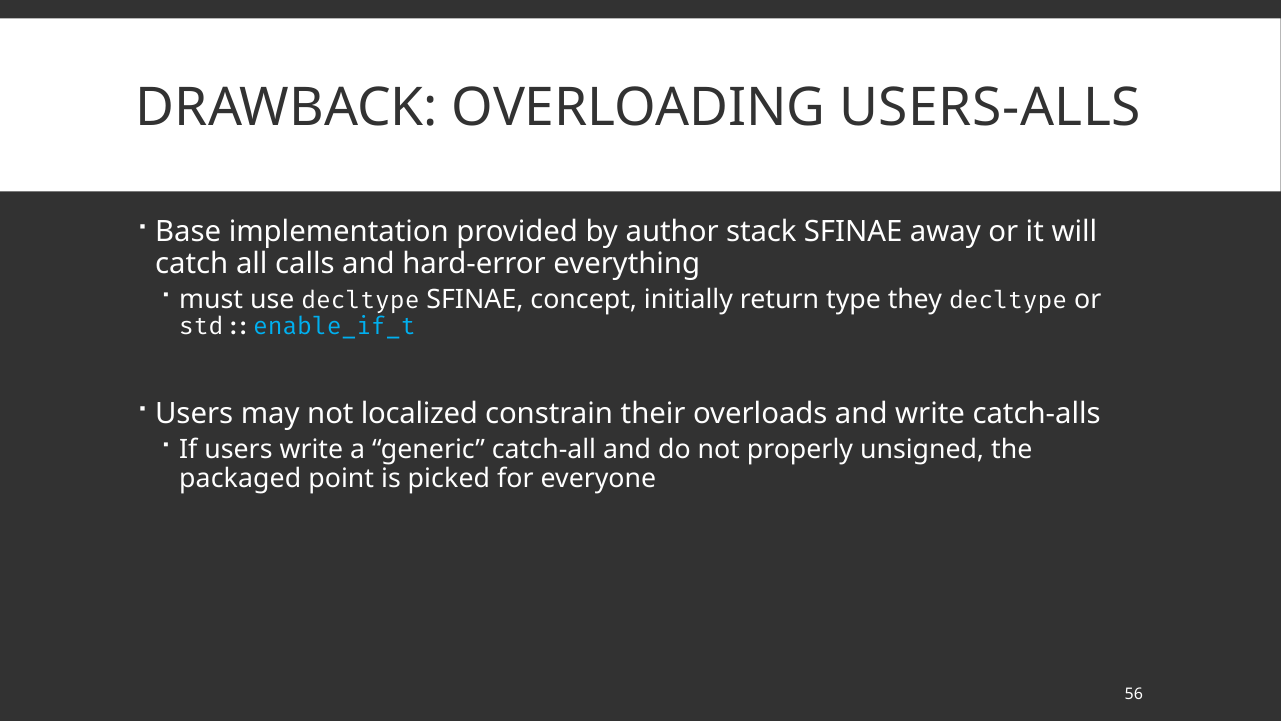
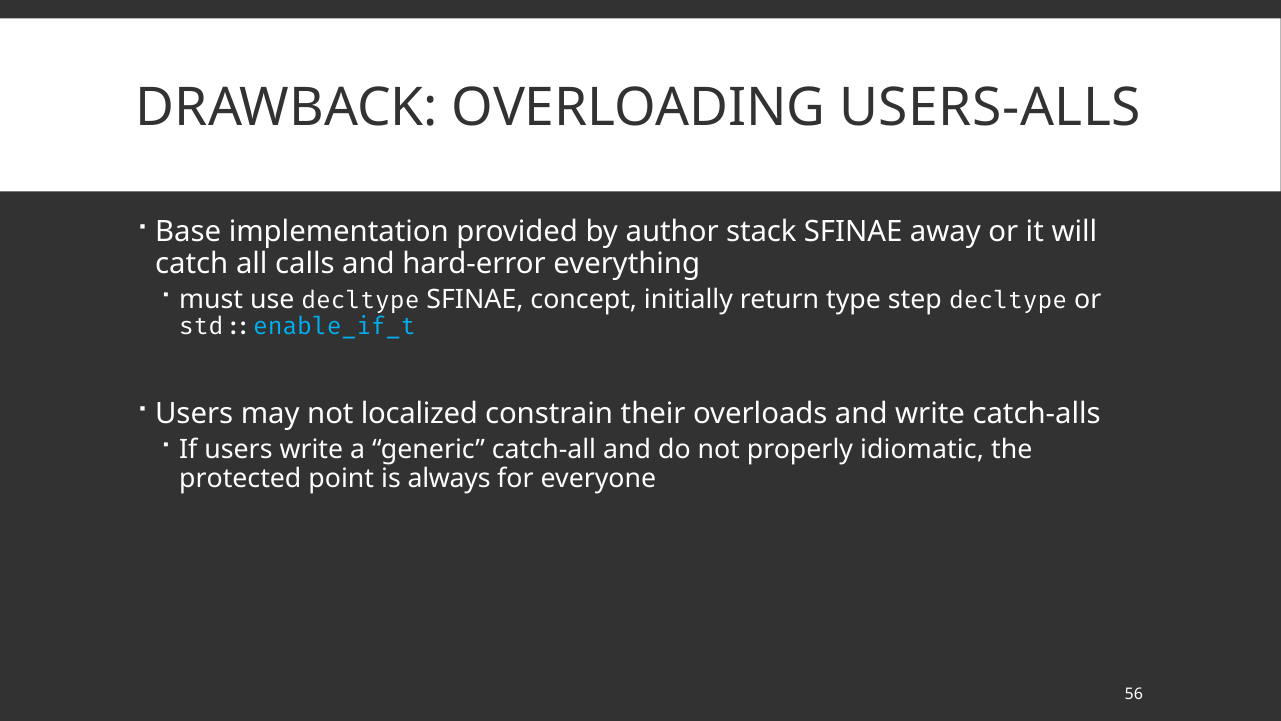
they: they -> step
unsigned: unsigned -> idiomatic
packaged: packaged -> protected
picked: picked -> always
